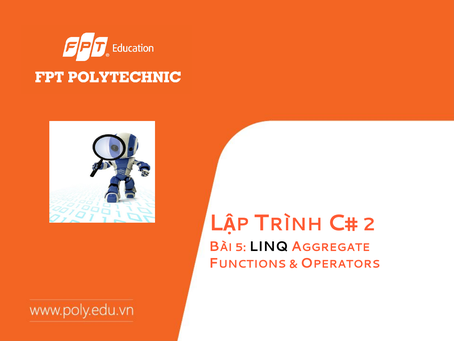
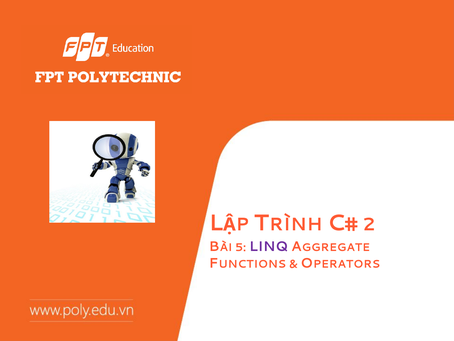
LINQ colour: black -> purple
